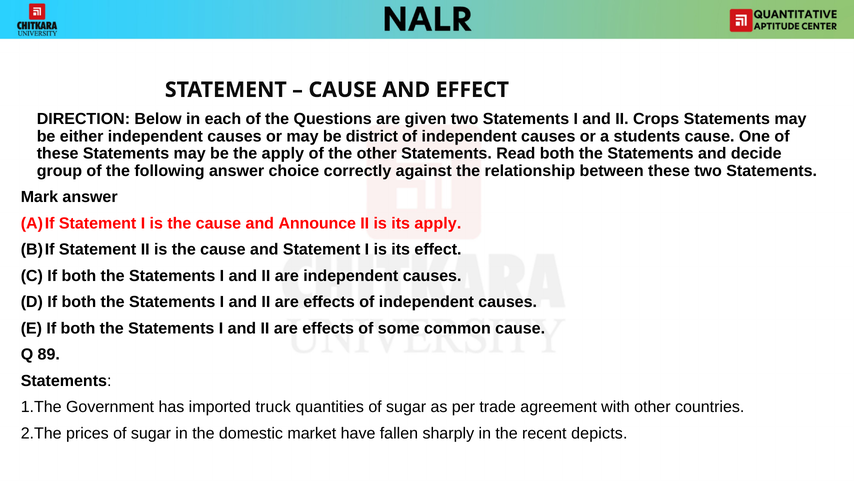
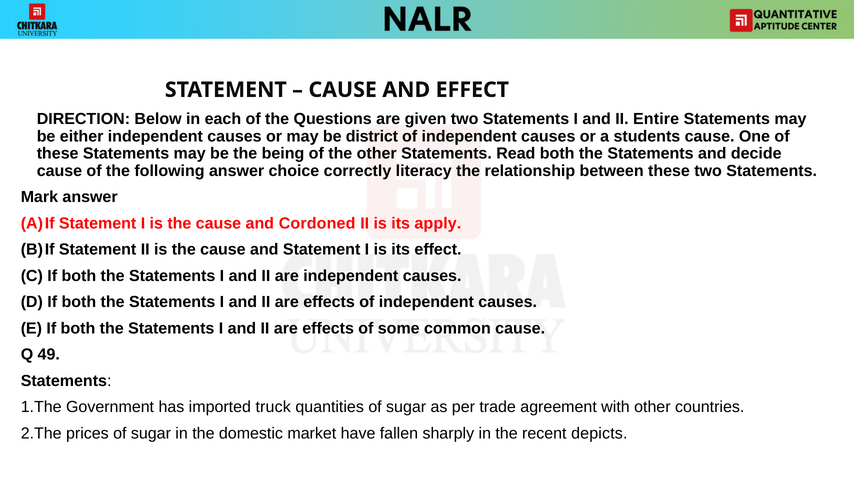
Crops: Crops -> Entire
the apply: apply -> being
group at (59, 171): group -> cause
against: against -> literacy
Announce: Announce -> Cordoned
89: 89 -> 49
